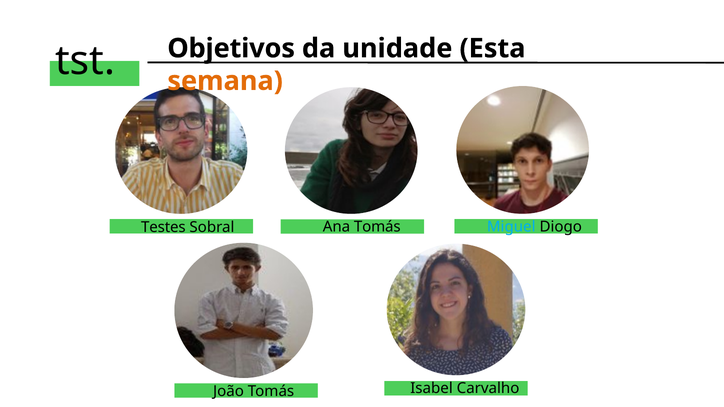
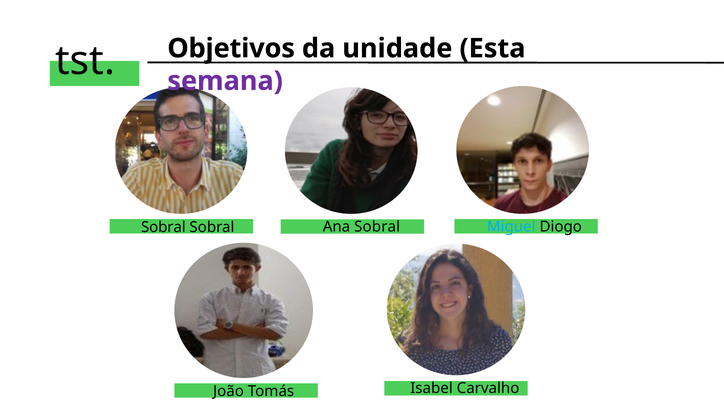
semana colour: orange -> purple
Testes at (163, 227): Testes -> Sobral
Ana Tomás: Tomás -> Sobral
